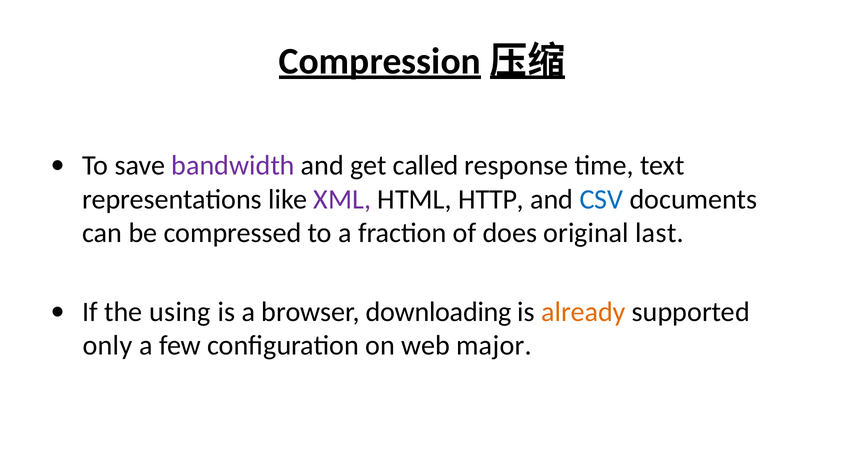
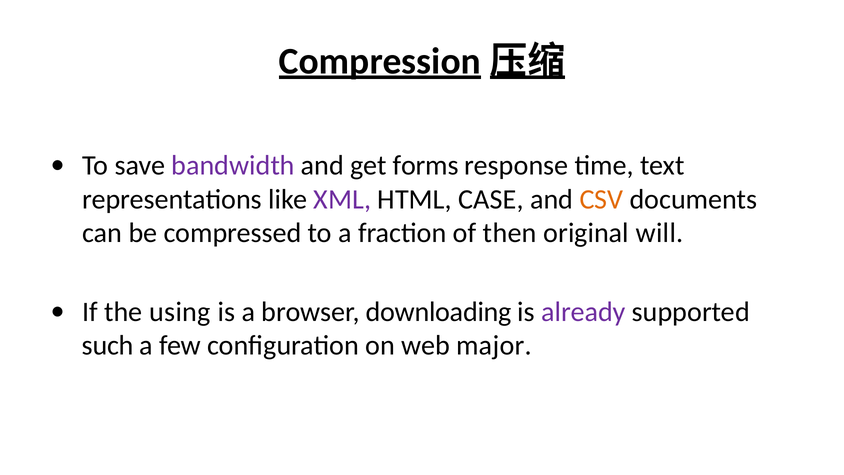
called: called -> forms
HTTP: HTTP -> CASE
CSV colour: blue -> orange
does: does -> then
last: last -> will
already colour: orange -> purple
only: only -> such
